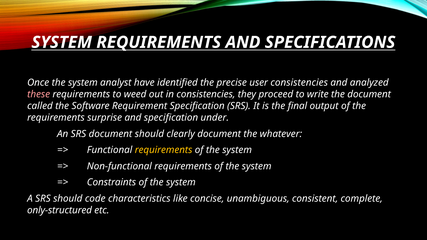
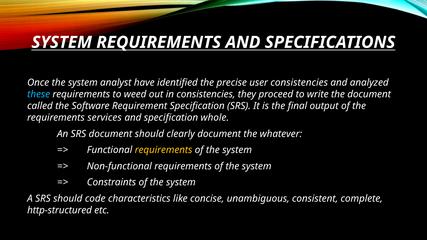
these colour: pink -> light blue
surprise: surprise -> services
under: under -> whole
only-structured: only-structured -> http-structured
